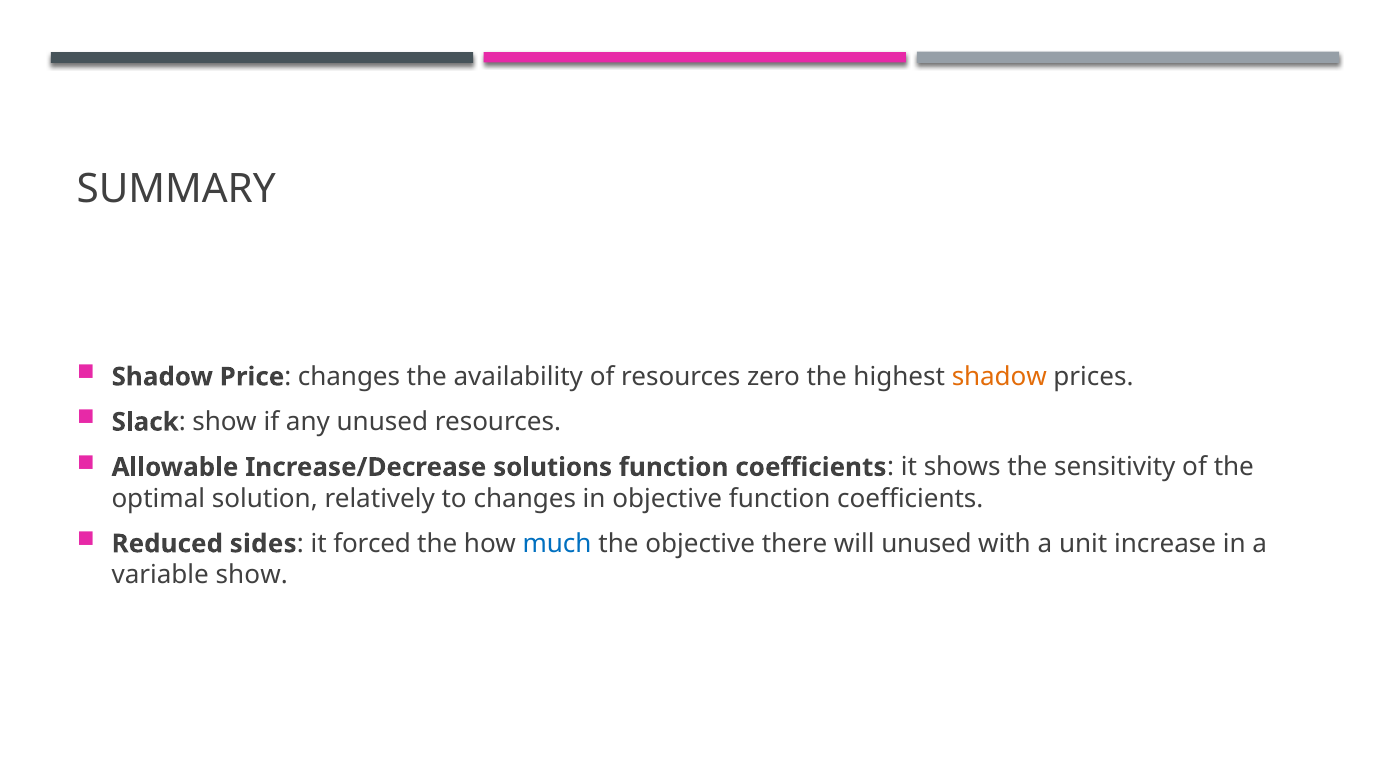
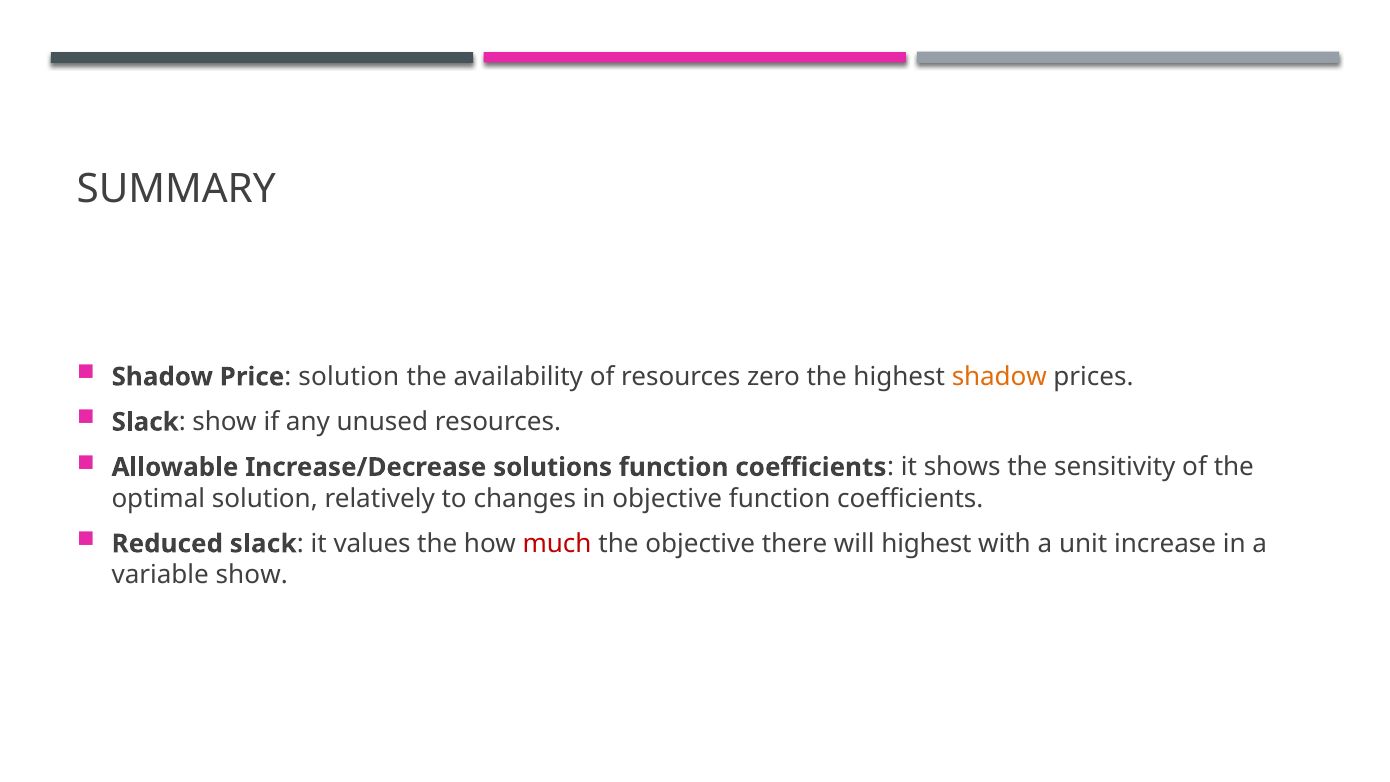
changes at (349, 377): changes -> solution
Reduced sides: sides -> slack
forced: forced -> values
much colour: blue -> red
will unused: unused -> highest
